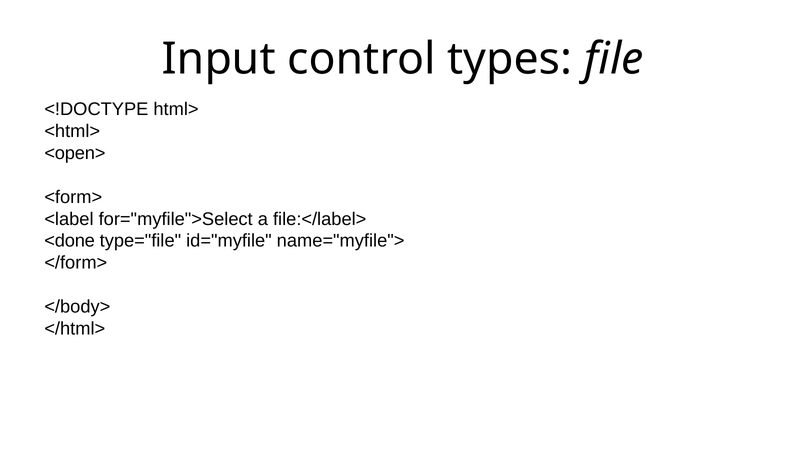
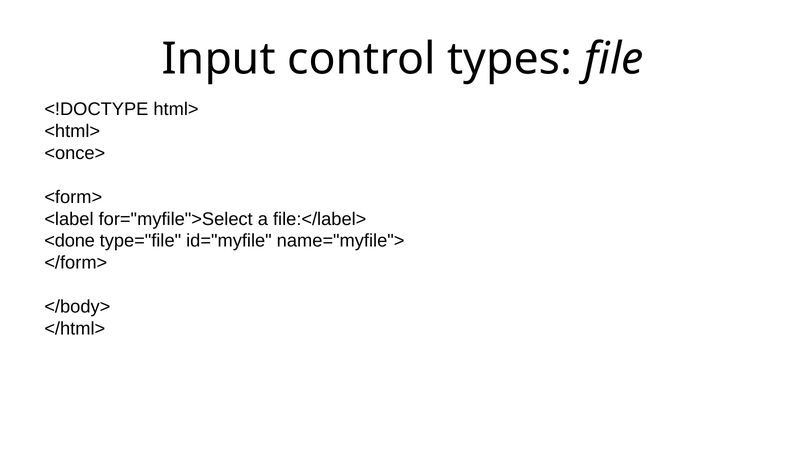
<open>: <open> -> <once>
